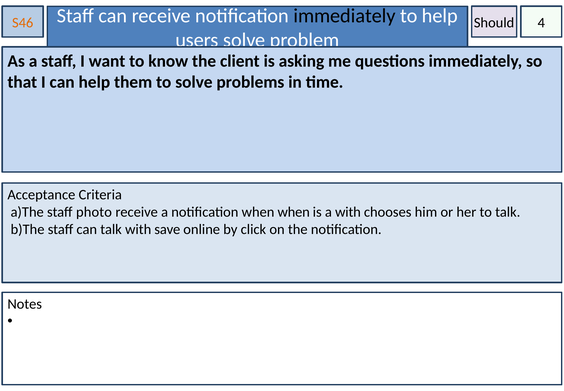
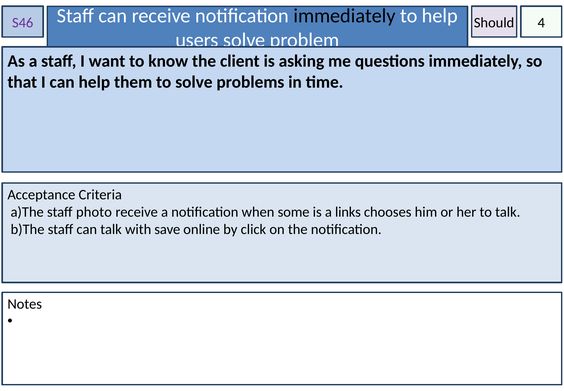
S46 colour: orange -> purple
when when: when -> some
a with: with -> links
